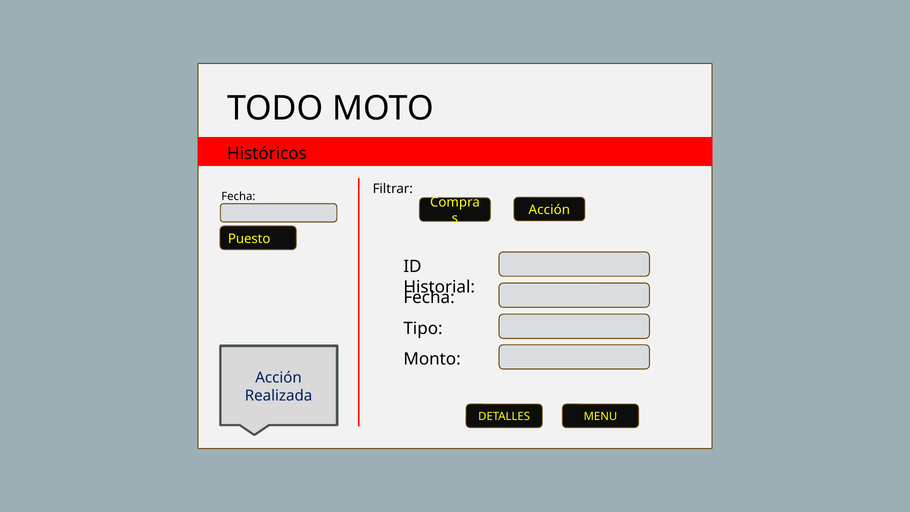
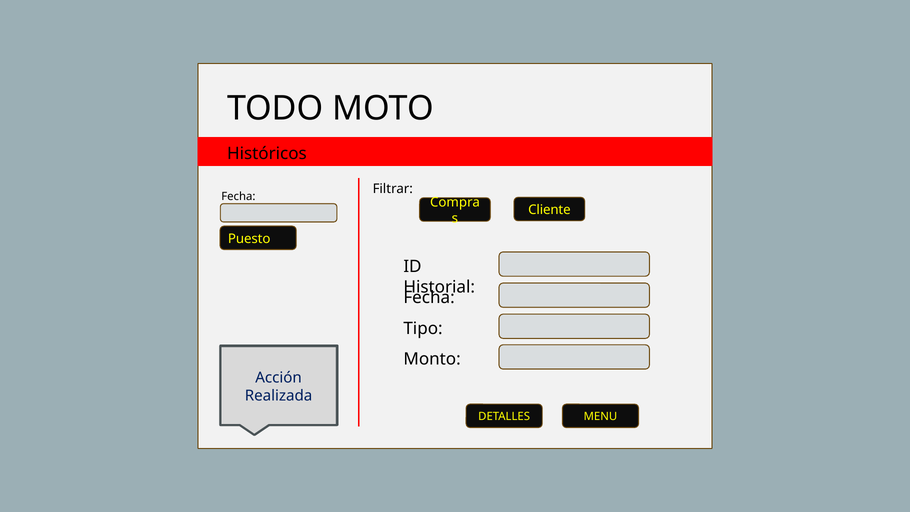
Acción at (549, 210): Acción -> Cliente
